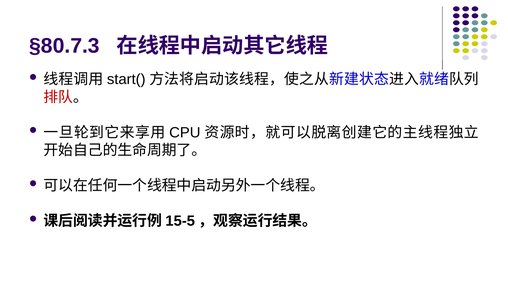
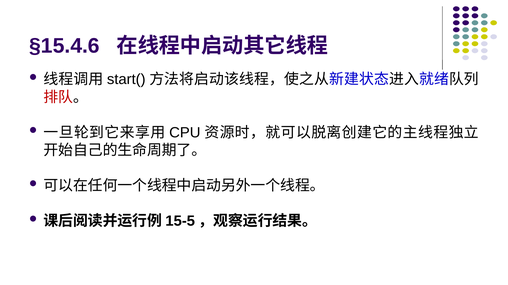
§80.7.3: §80.7.3 -> §15.4.6
